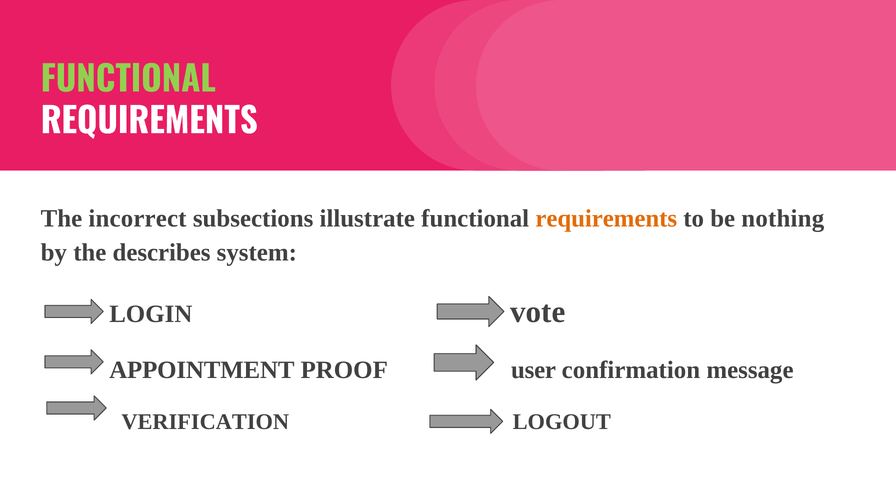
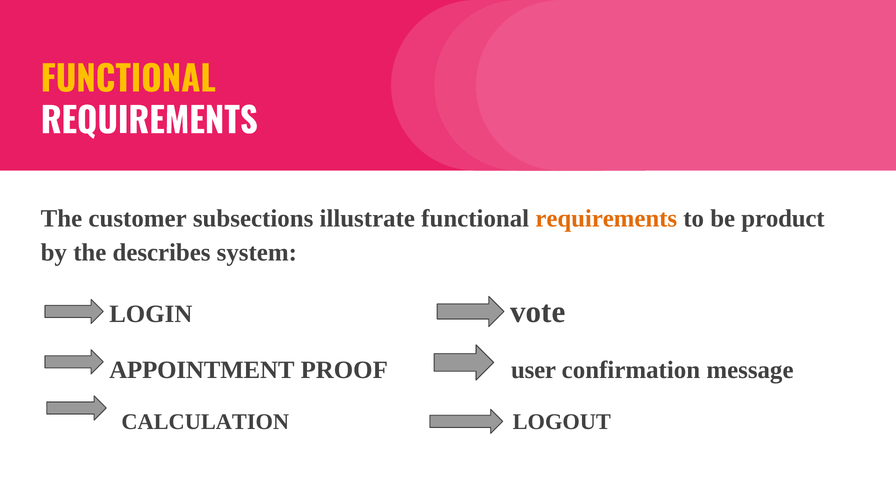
FUNCTIONAL at (128, 80) colour: light green -> yellow
incorrect: incorrect -> customer
nothing: nothing -> product
VERIFICATION: VERIFICATION -> CALCULATION
